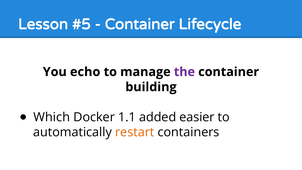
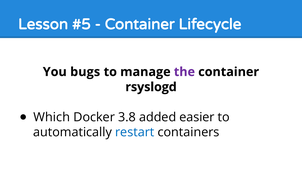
echo: echo -> bugs
building: building -> rsyslogd
1.1: 1.1 -> 3.8
restart colour: orange -> blue
